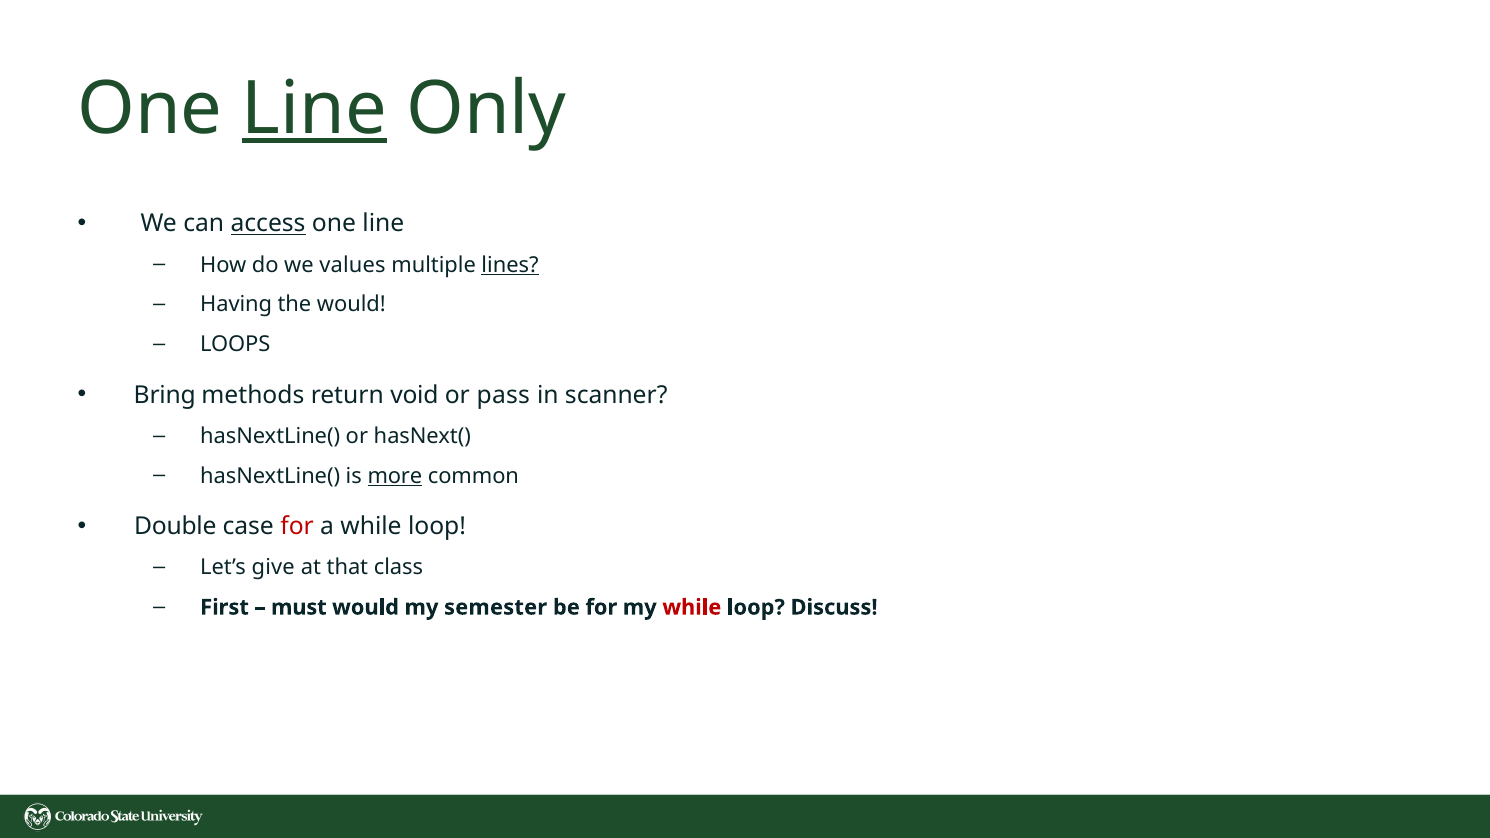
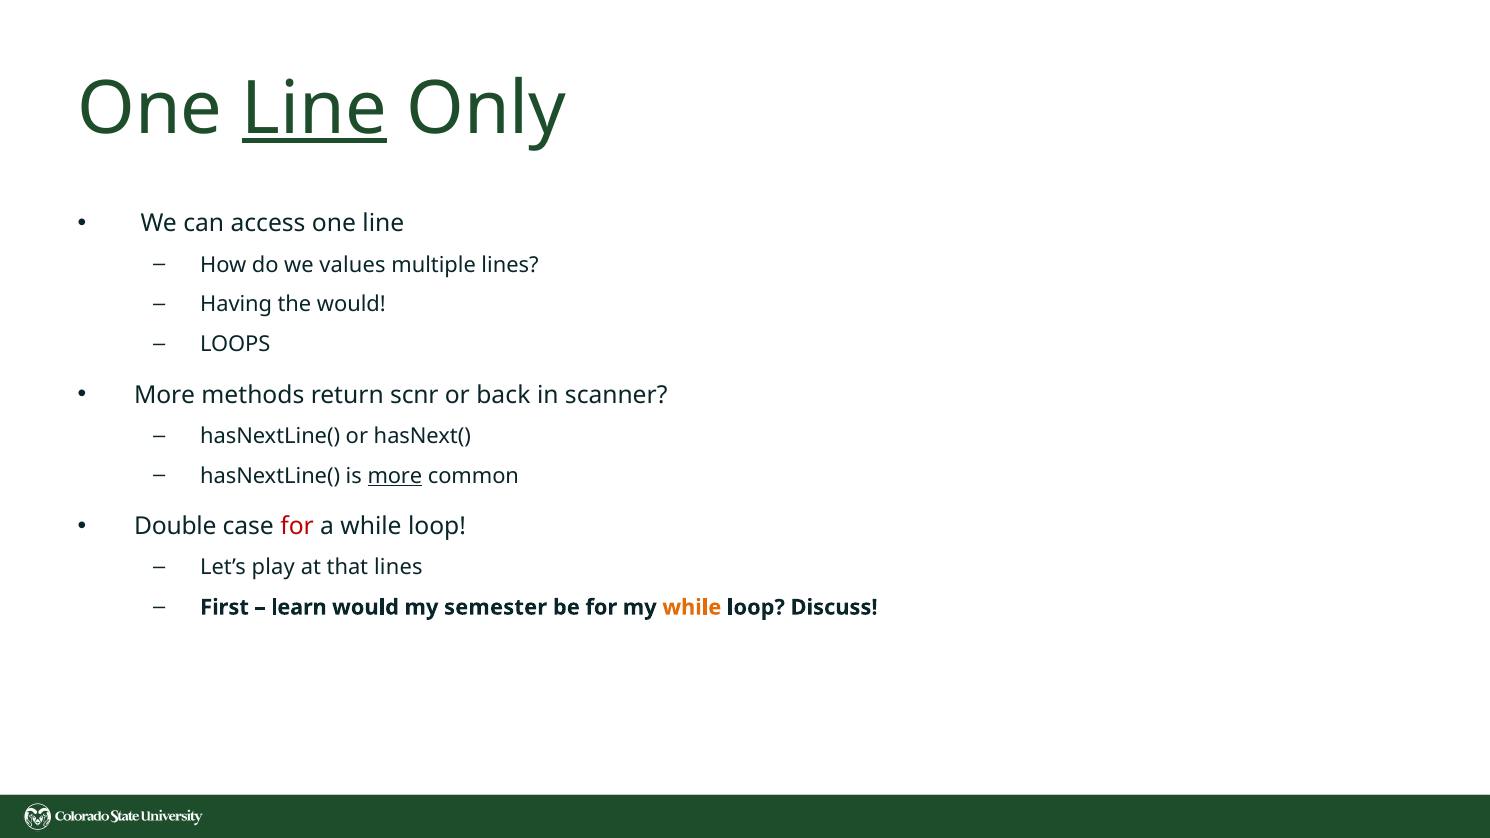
access underline: present -> none
lines at (510, 265) underline: present -> none
Bring at (165, 395): Bring -> More
void: void -> scnr
pass: pass -> back
give: give -> play
that class: class -> lines
must: must -> learn
while at (692, 607) colour: red -> orange
